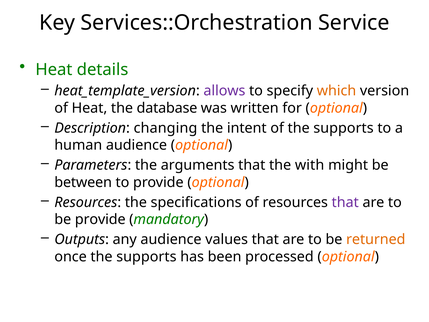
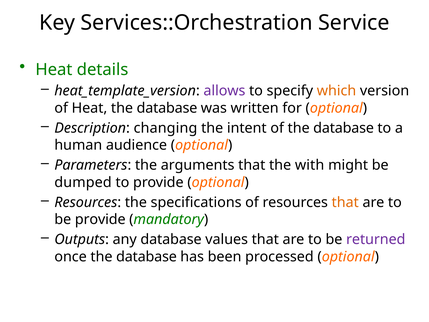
of the supports: supports -> database
between: between -> dumped
that at (345, 202) colour: purple -> orange
any audience: audience -> database
returned colour: orange -> purple
once the supports: supports -> database
